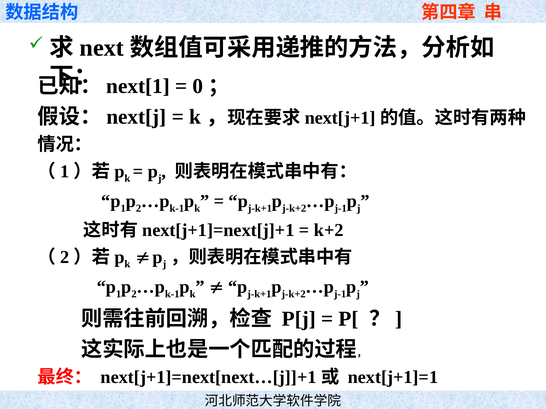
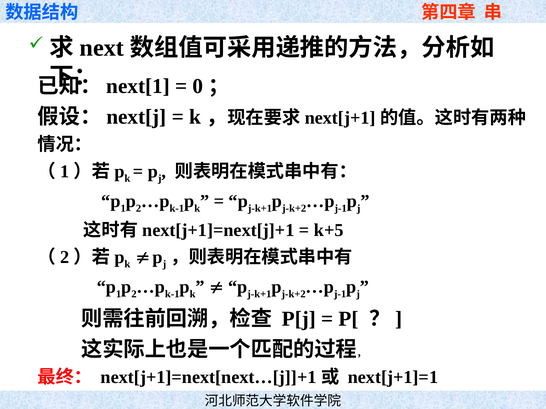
k+2: k+2 -> k+5
